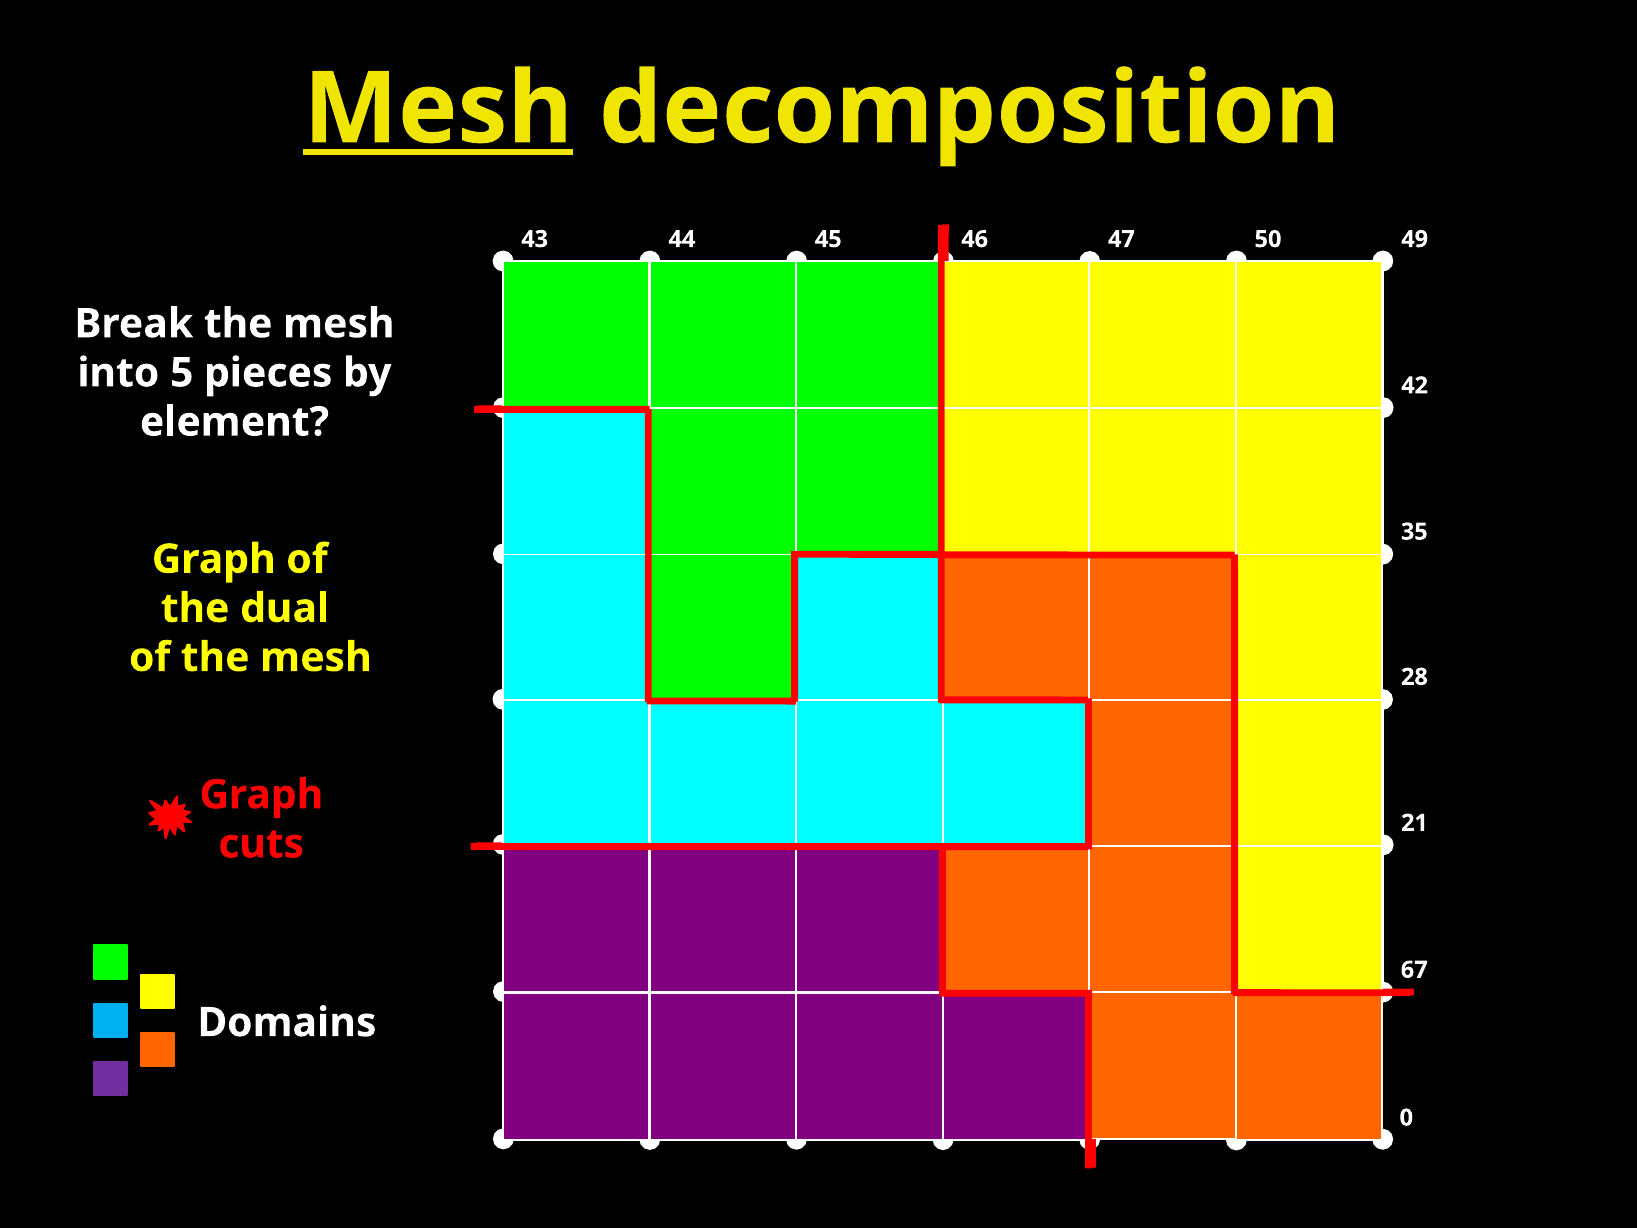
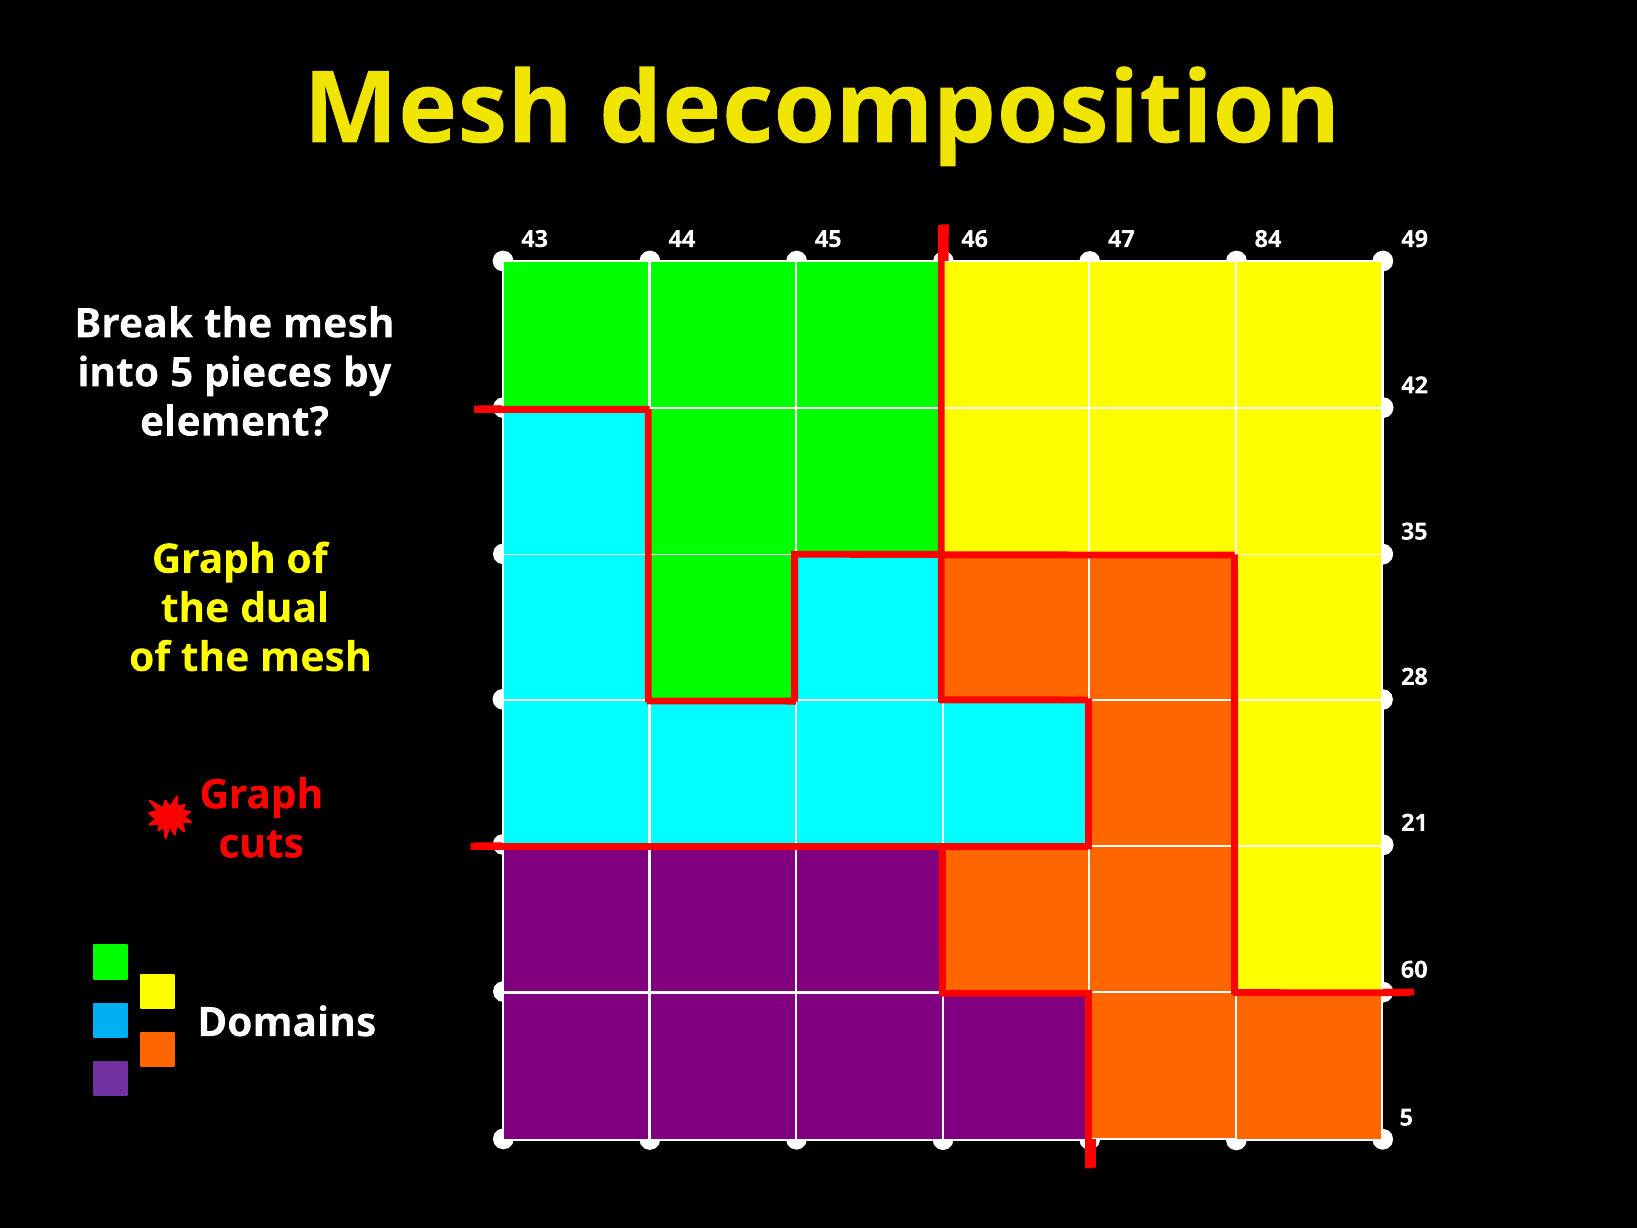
Mesh at (438, 109) underline: present -> none
50: 50 -> 84
67: 67 -> 60
0 at (1406, 1118): 0 -> 5
